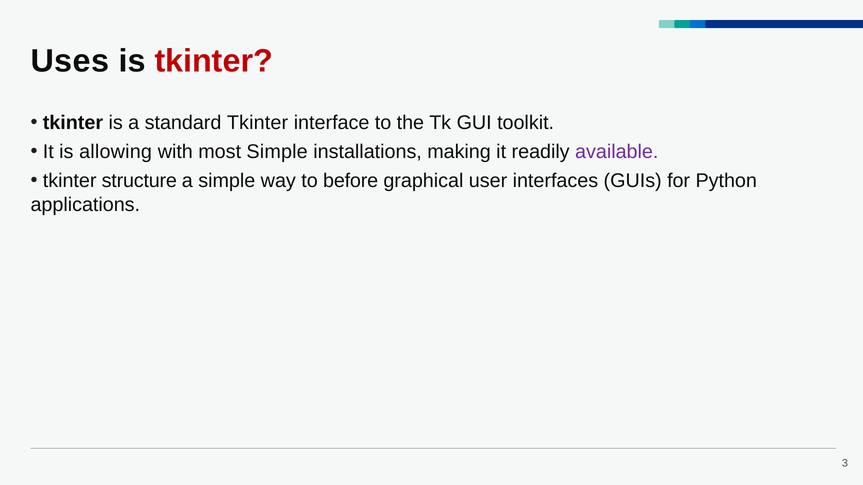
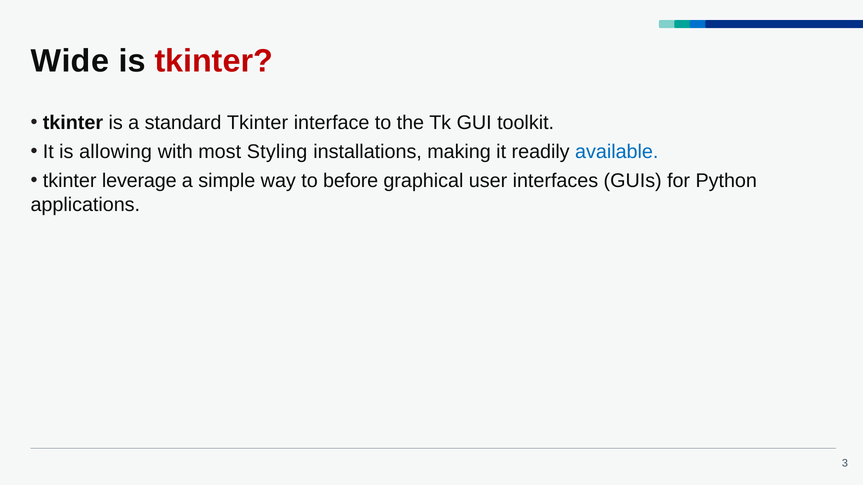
Uses: Uses -> Wide
most Simple: Simple -> Styling
available colour: purple -> blue
structure: structure -> leverage
